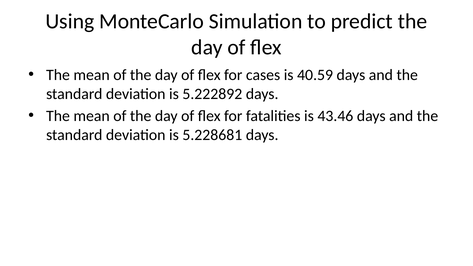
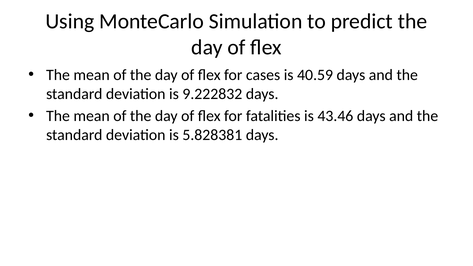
5.222892: 5.222892 -> 9.222832
5.228681: 5.228681 -> 5.828381
